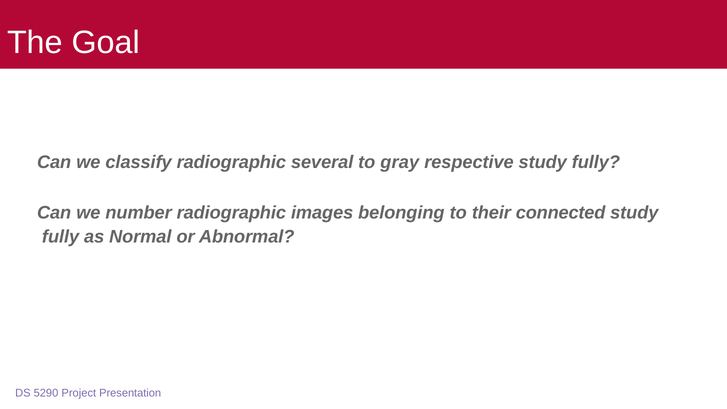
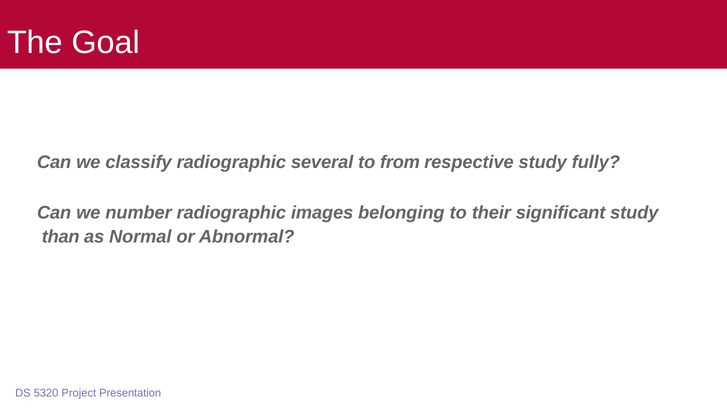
gray: gray -> from
connected: connected -> significant
fully at (61, 237): fully -> than
5290: 5290 -> 5320
